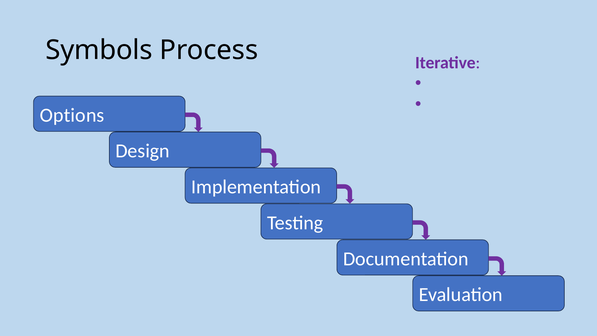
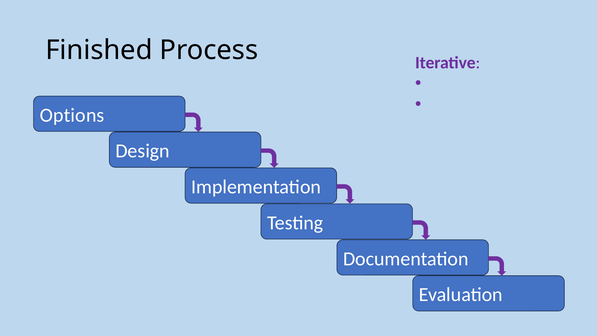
Symbols: Symbols -> Finished
